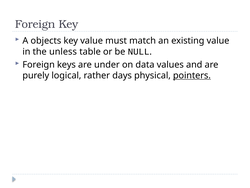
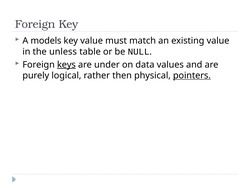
objects: objects -> models
keys underline: none -> present
days: days -> then
